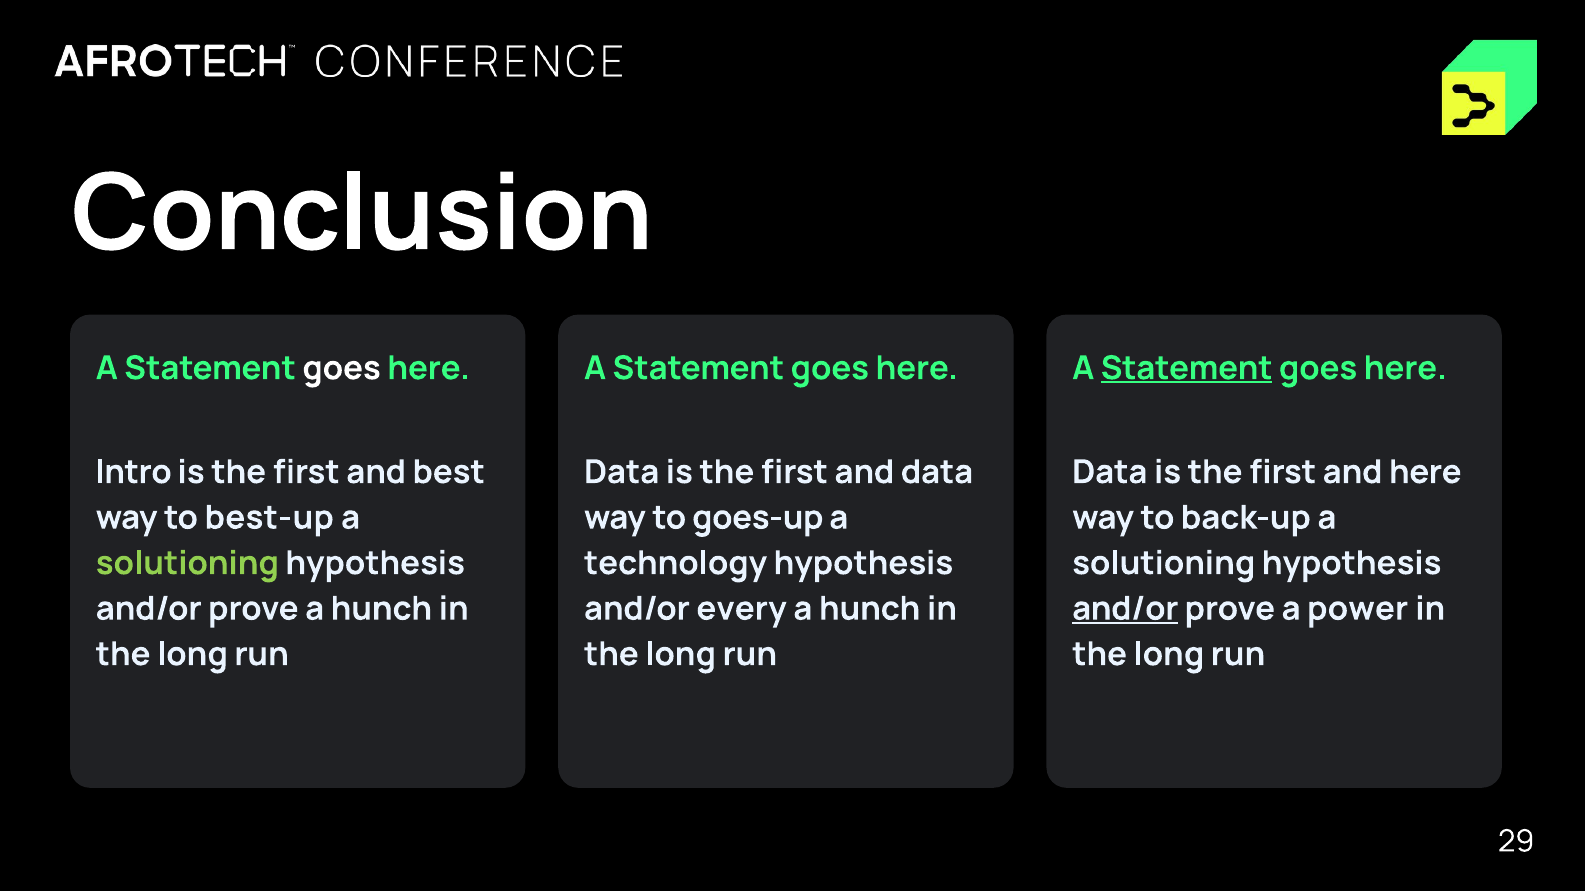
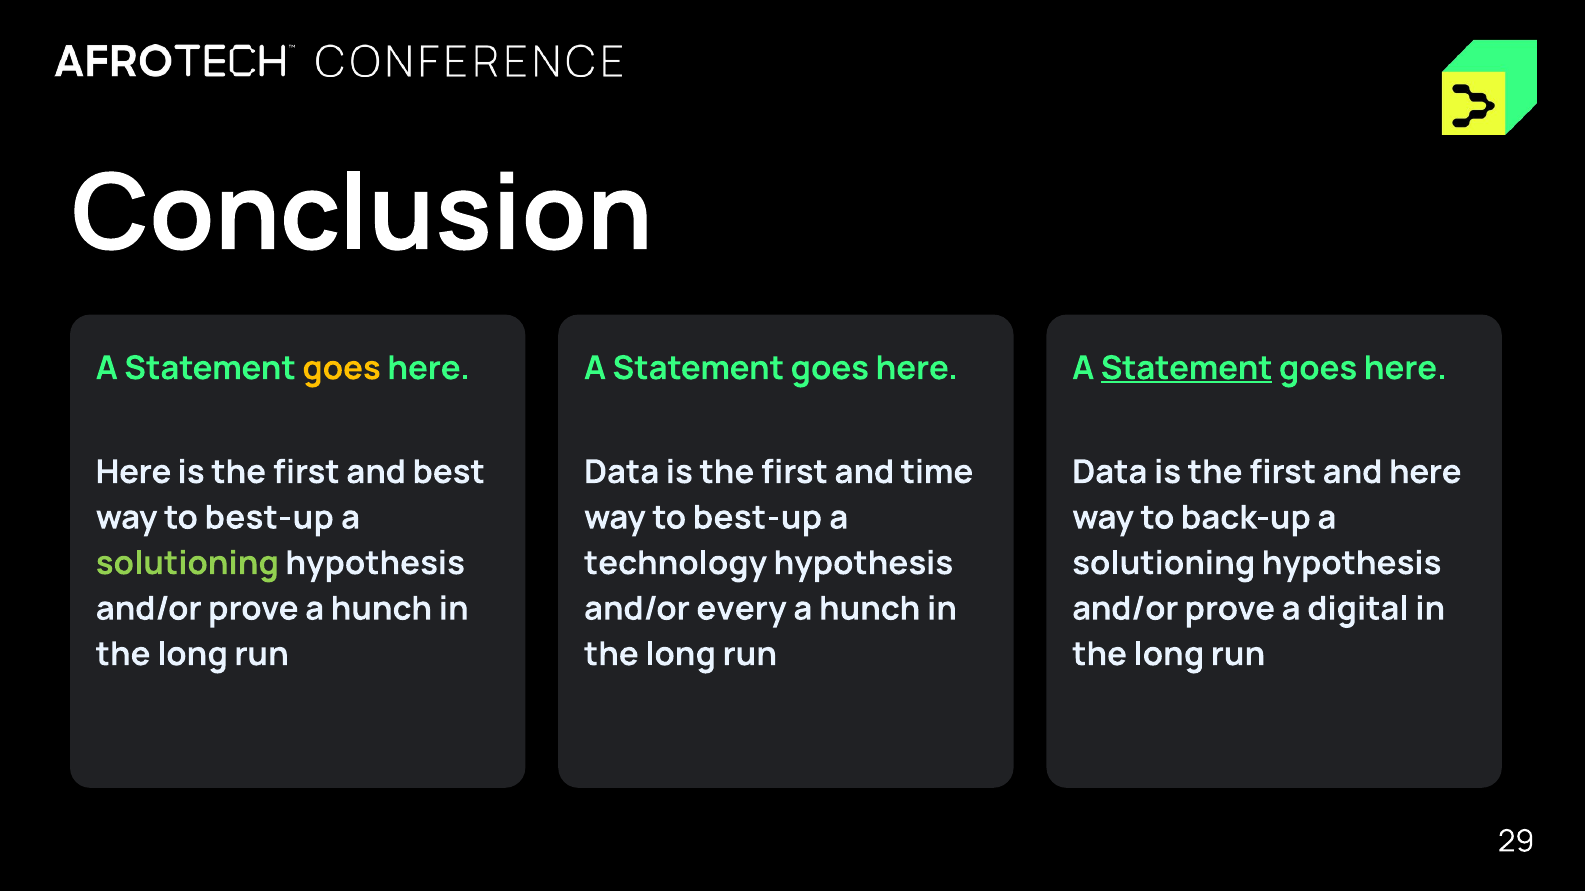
goes at (342, 369) colour: white -> yellow
Intro at (134, 472): Intro -> Here
and data: data -> time
goes-up at (758, 518): goes-up -> best-up
and/or at (1125, 609) underline: present -> none
power: power -> digital
